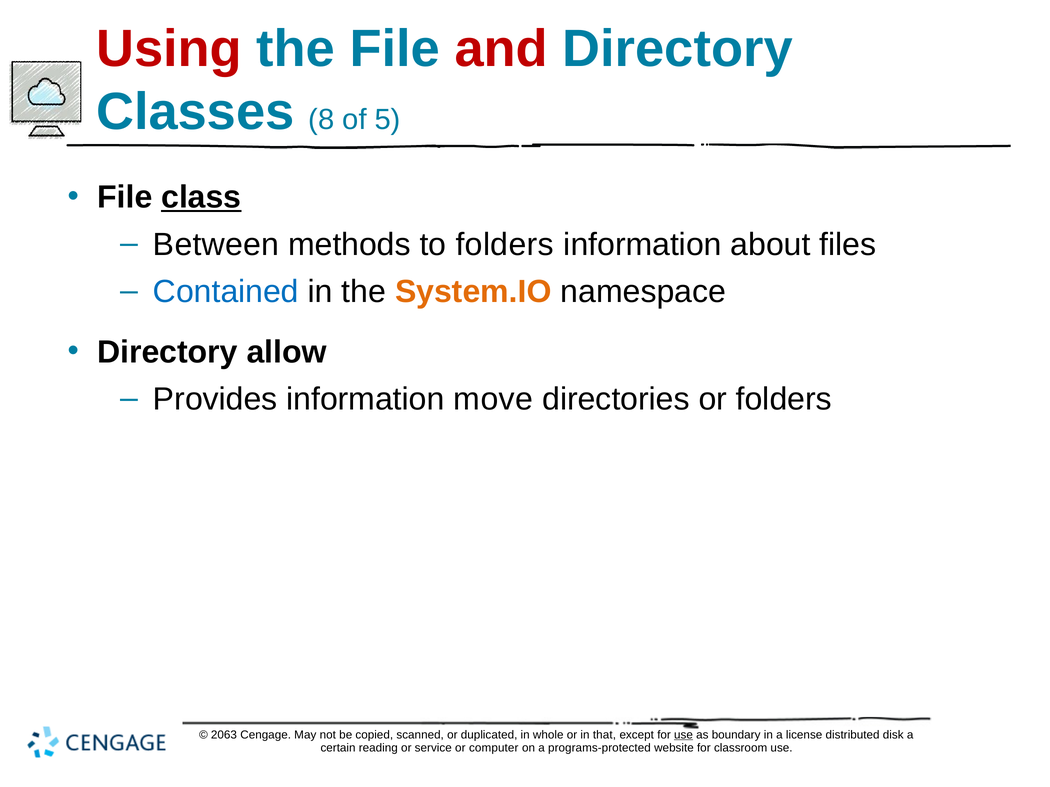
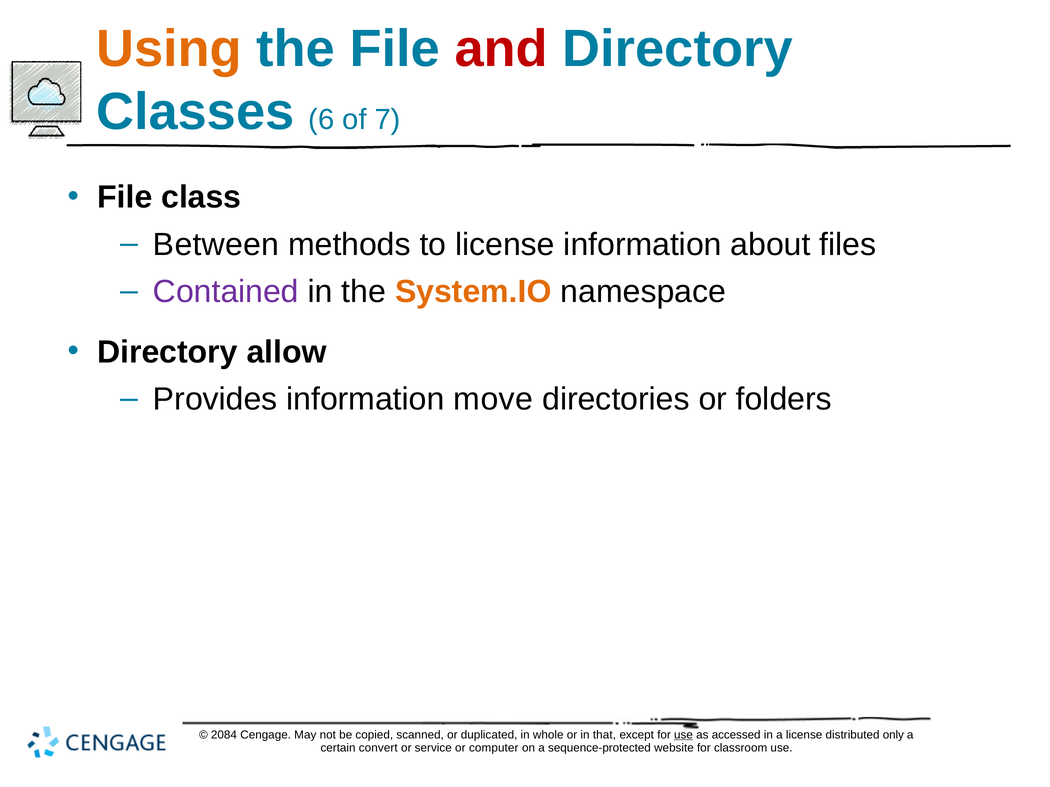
Using colour: red -> orange
8: 8 -> 6
5: 5 -> 7
class underline: present -> none
to folders: folders -> license
Contained colour: blue -> purple
2063: 2063 -> 2084
boundary: boundary -> accessed
disk: disk -> only
reading: reading -> convert
programs-protected: programs-protected -> sequence-protected
